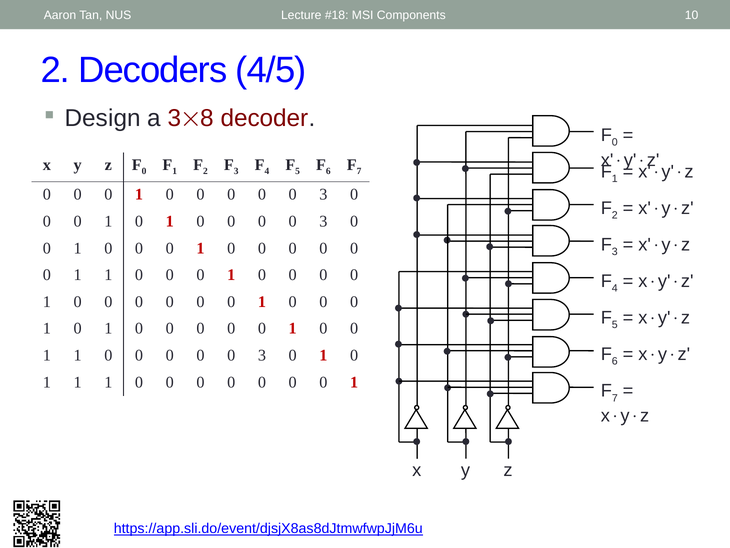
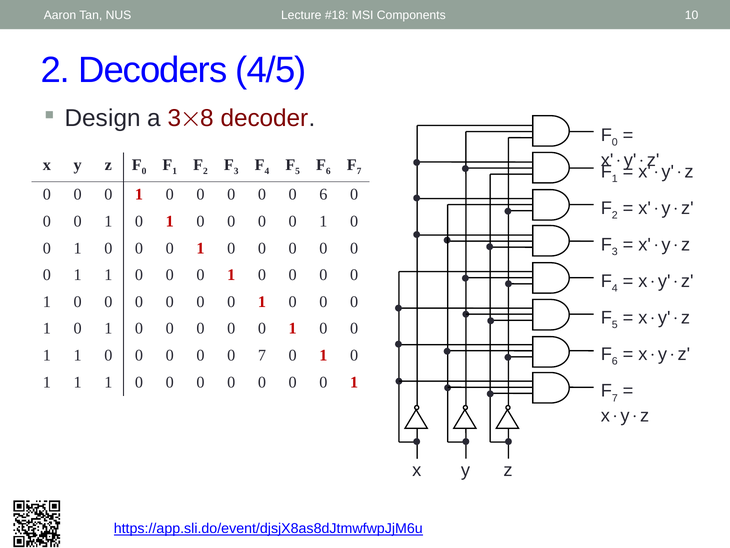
3 at (323, 194): 3 -> 6
3 at (323, 221): 3 -> 1
3 at (262, 355): 3 -> 7
